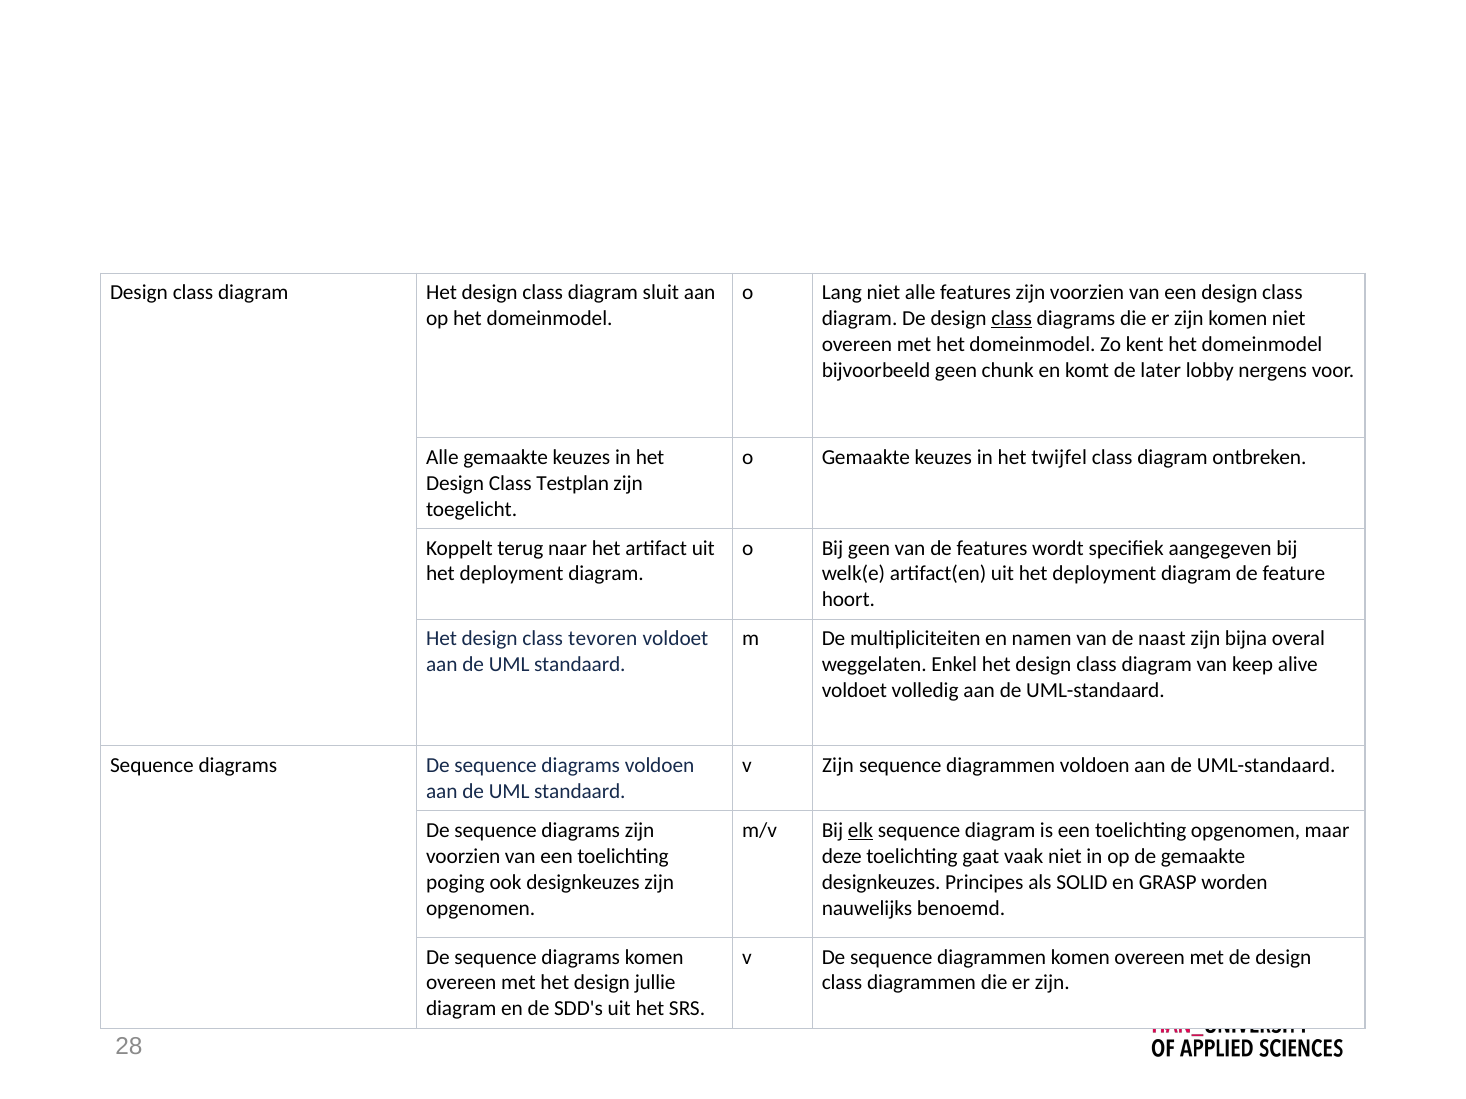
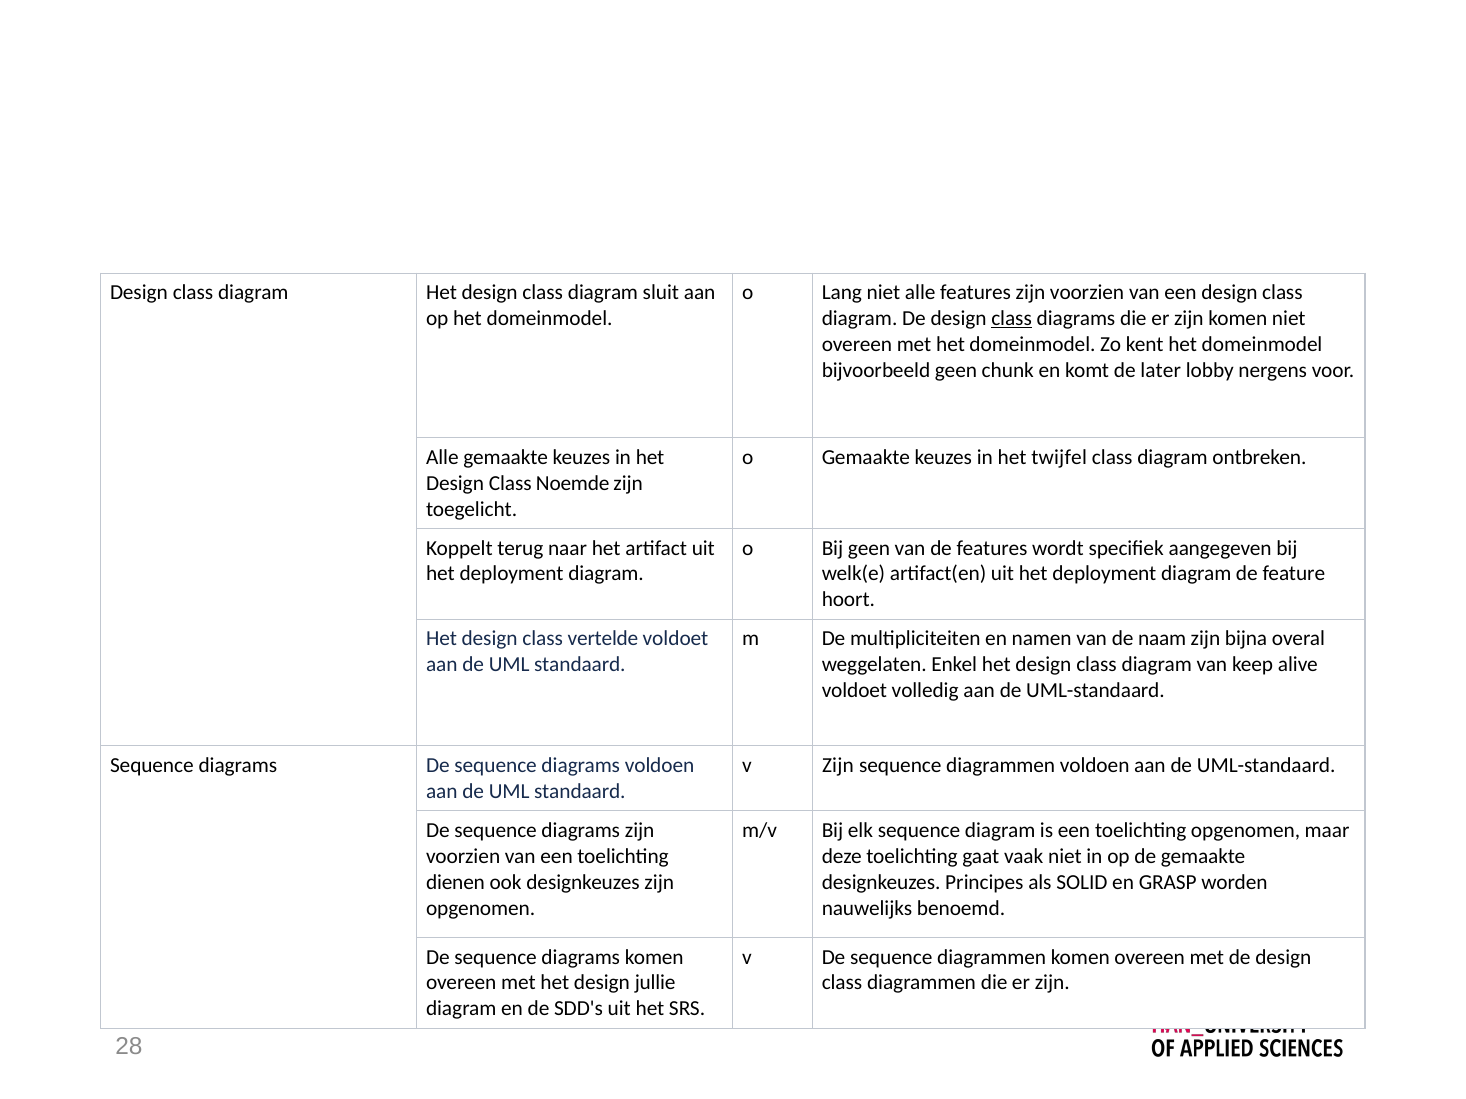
Testplan: Testplan -> Noemde
tevoren: tevoren -> vertelde
naast: naast -> naam
elk underline: present -> none
poging: poging -> dienen
